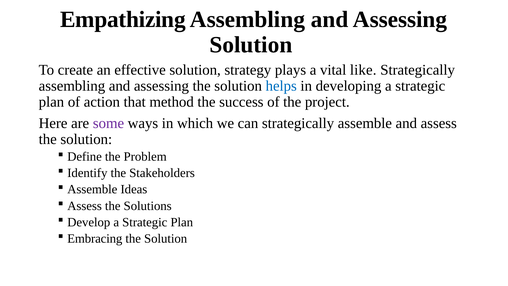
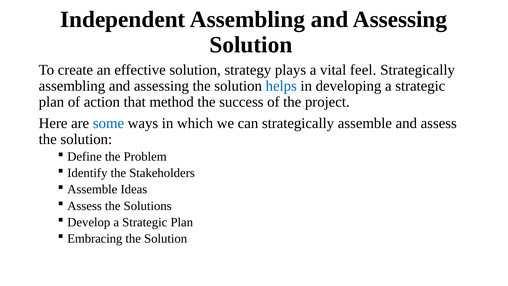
Empathizing: Empathizing -> Independent
like: like -> feel
some colour: purple -> blue
